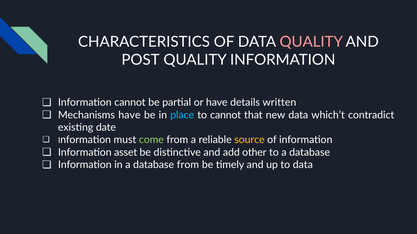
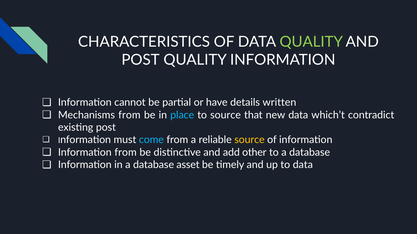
QUALITY at (311, 42) colour: pink -> light green
Mechanisms have: have -> from
to cannot: cannot -> source
existing date: date -> post
come colour: light green -> light blue
Information asset: asset -> from
database from: from -> asset
